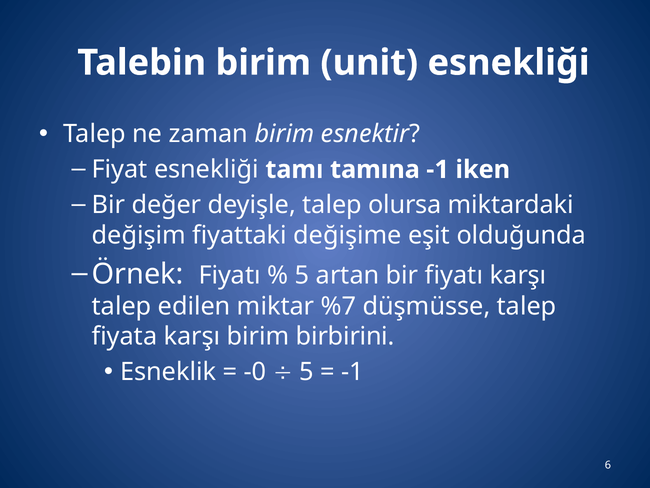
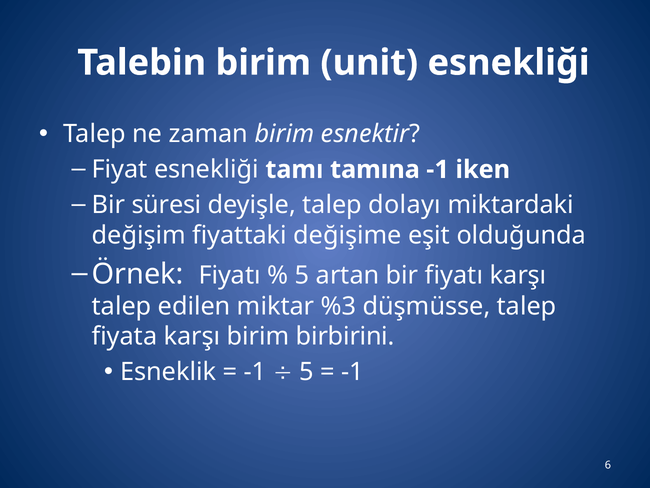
değer: değer -> süresi
olursa: olursa -> dolayı
%7: %7 -> %3
-0 at (255, 372): -0 -> -1
